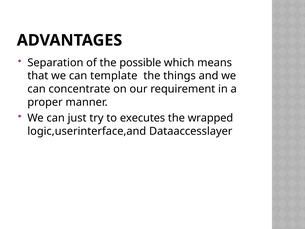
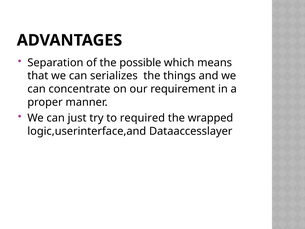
template: template -> serializes
executes: executes -> required
